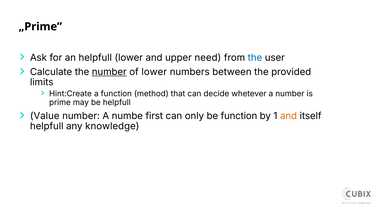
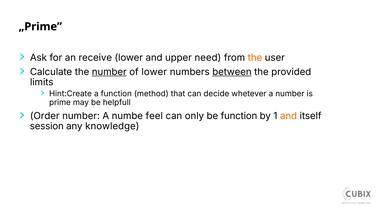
an helpfull: helpfull -> receive
the at (255, 57) colour: blue -> orange
between underline: none -> present
Value: Value -> Order
first: first -> feel
helpfull at (47, 126): helpfull -> session
